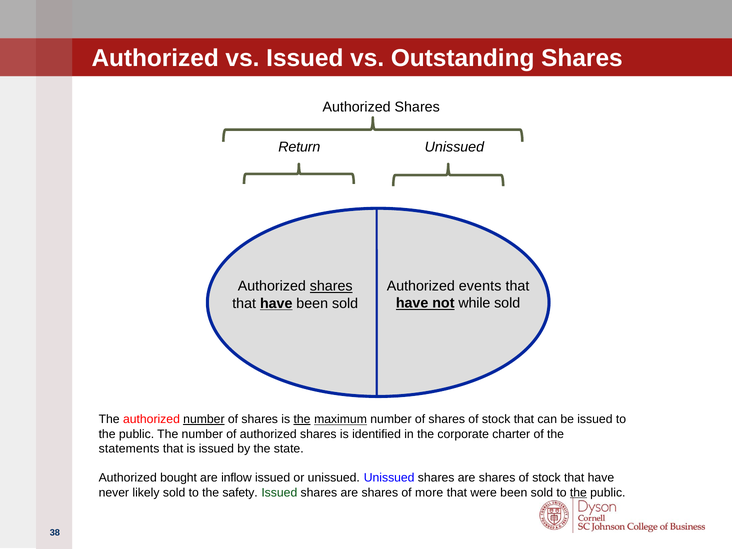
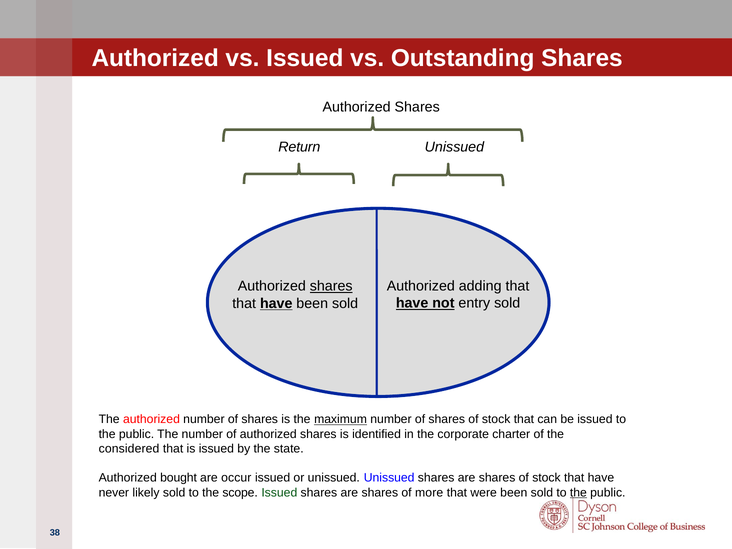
events: events -> adding
while: while -> entry
number at (204, 419) underline: present -> none
the at (302, 419) underline: present -> none
statements: statements -> considered
inflow: inflow -> occur
safety: safety -> scope
